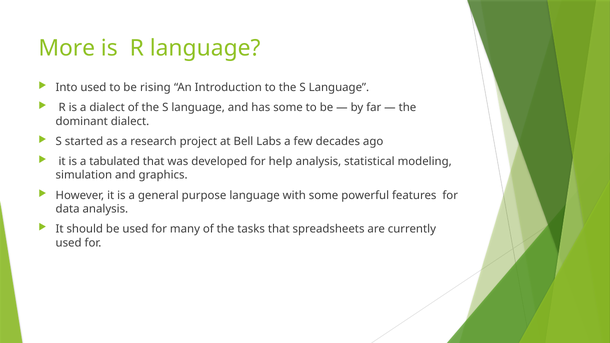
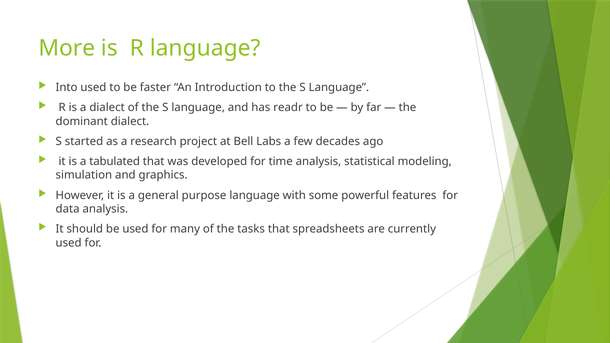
rising: rising -> faster
has some: some -> readr
help: help -> time
